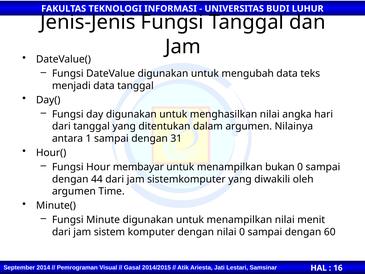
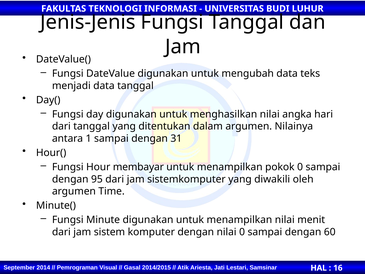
bukan: bukan -> pokok
44: 44 -> 95
